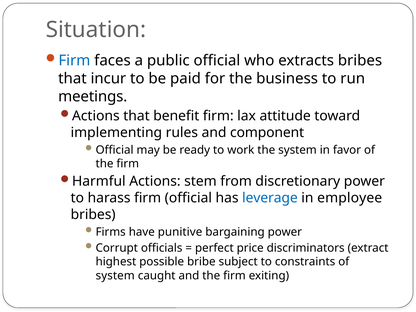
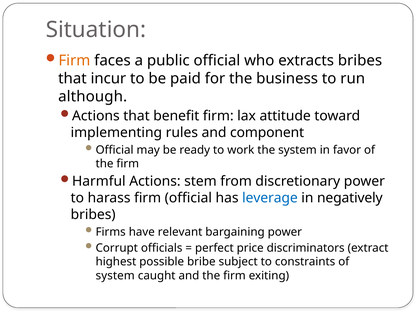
Firm at (74, 61) colour: blue -> orange
meetings: meetings -> although
employee: employee -> negatively
punitive: punitive -> relevant
